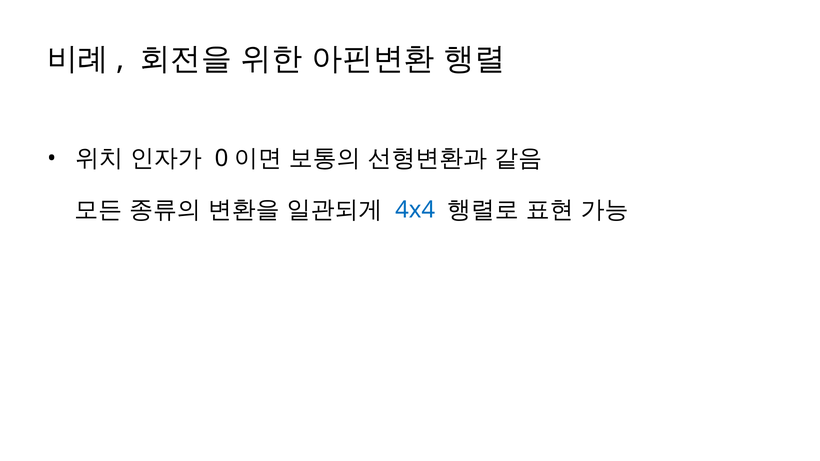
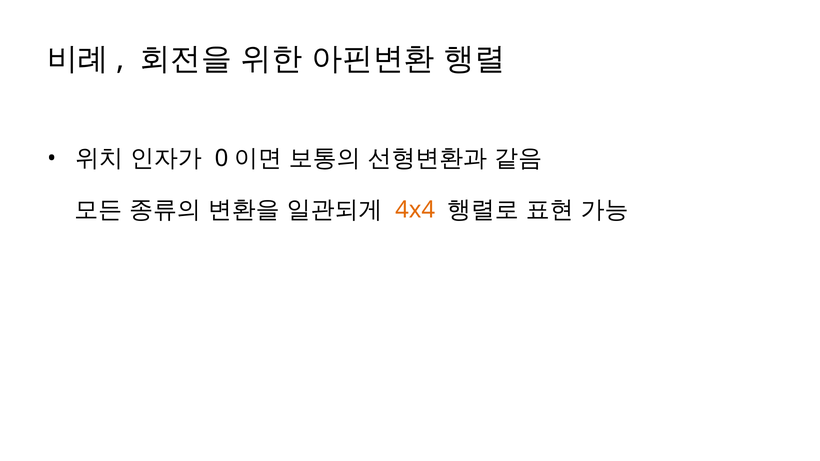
4x4 colour: blue -> orange
